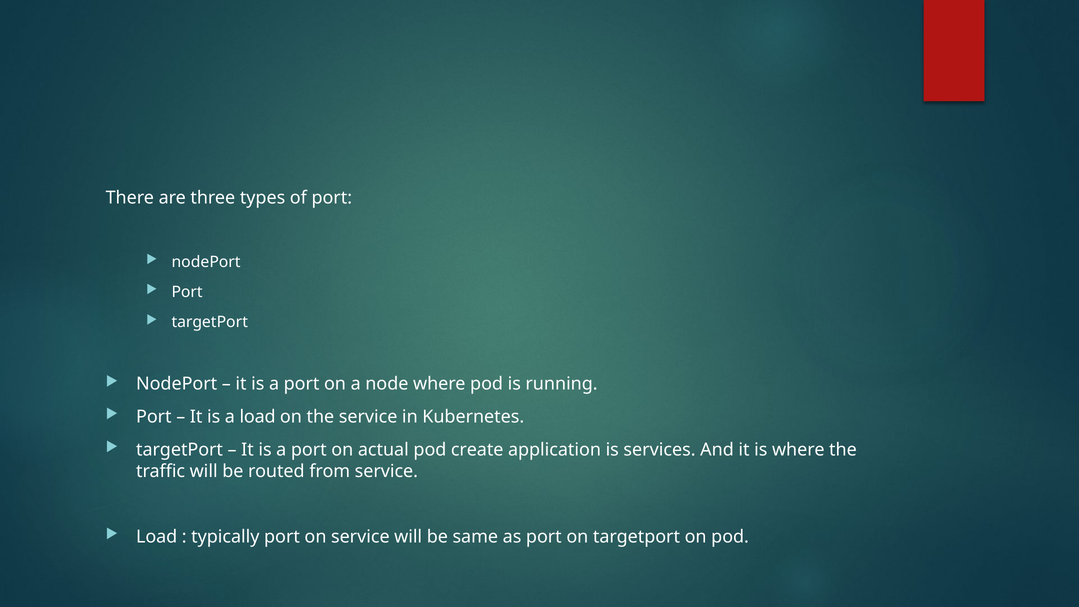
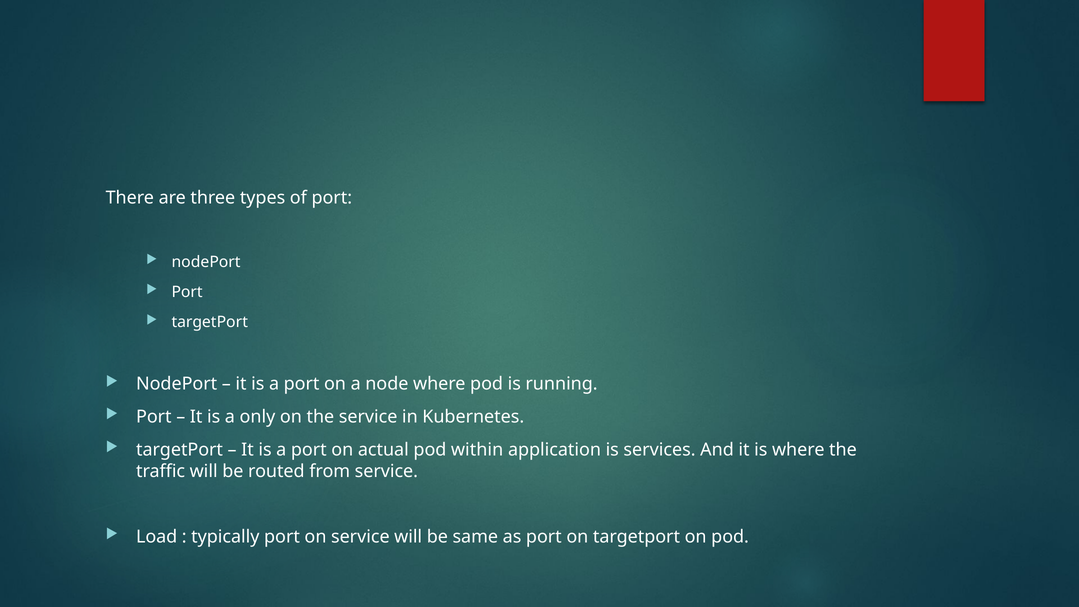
a load: load -> only
create: create -> within
